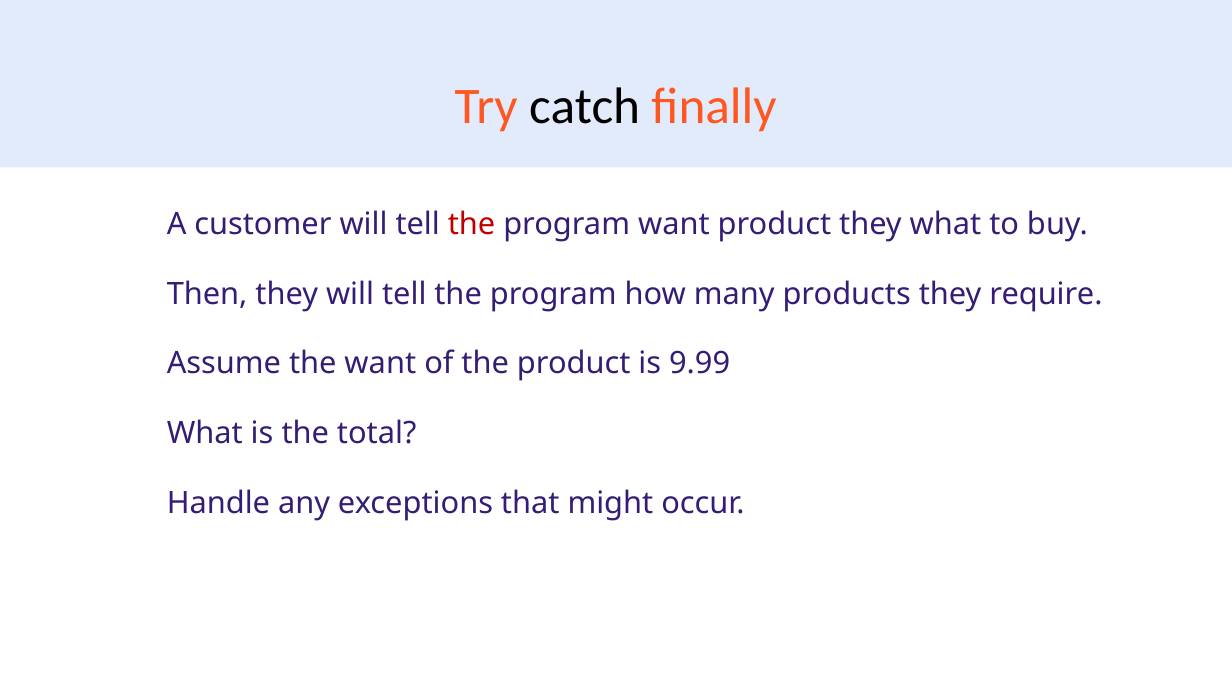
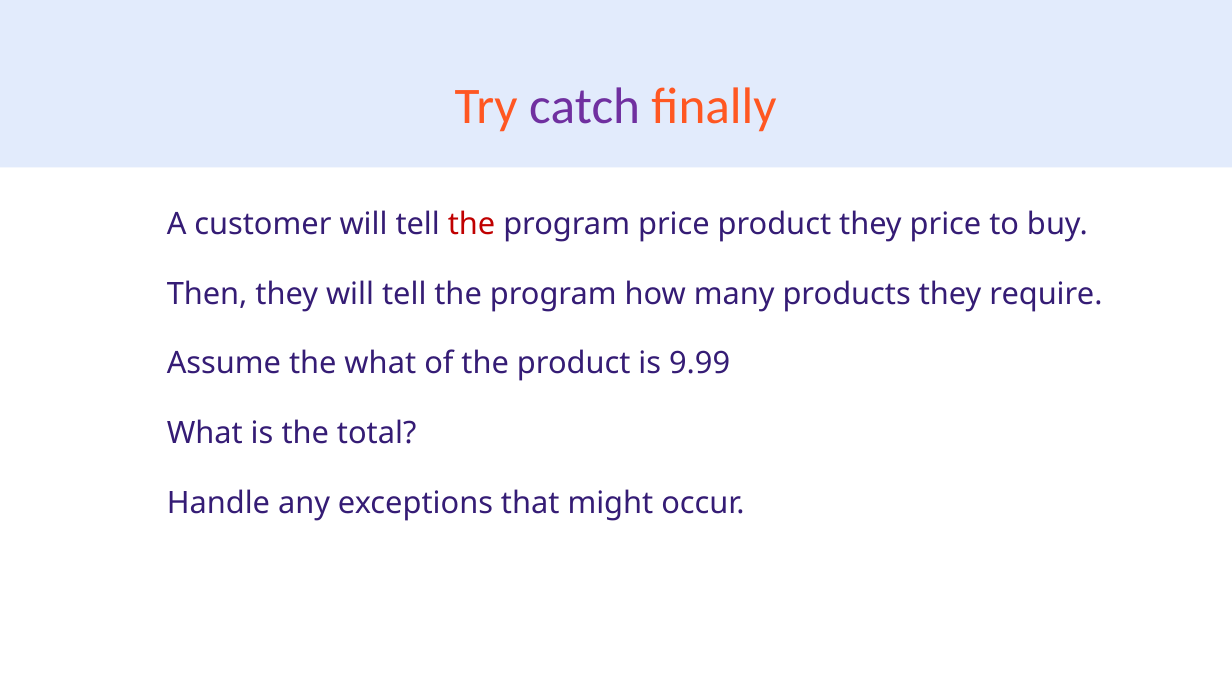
catch colour: black -> purple
program want: want -> price
they what: what -> price
the want: want -> what
